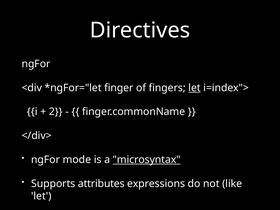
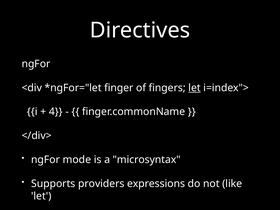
2: 2 -> 4
microsyntax underline: present -> none
attributes: attributes -> providers
